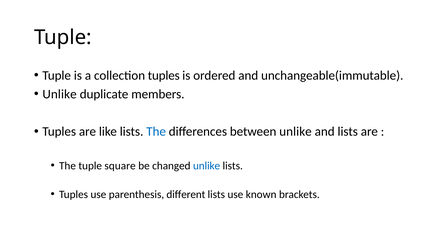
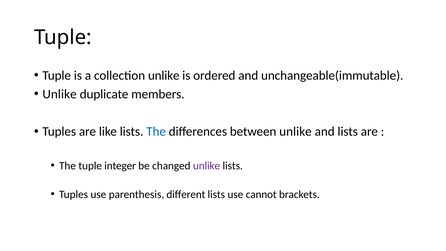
collection tuples: tuples -> unlike
square: square -> integer
unlike at (207, 166) colour: blue -> purple
known: known -> cannot
